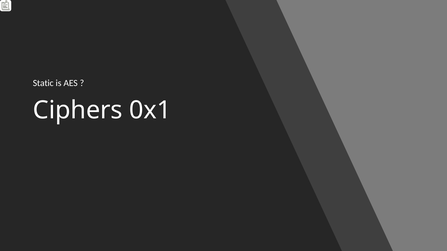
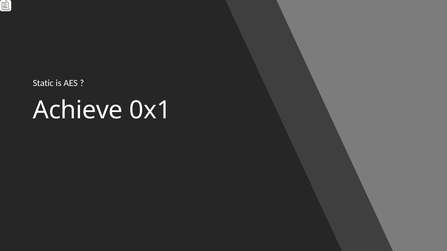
Ciphers: Ciphers -> Achieve
